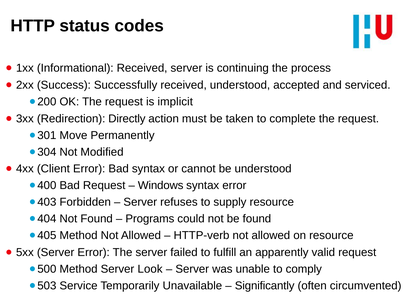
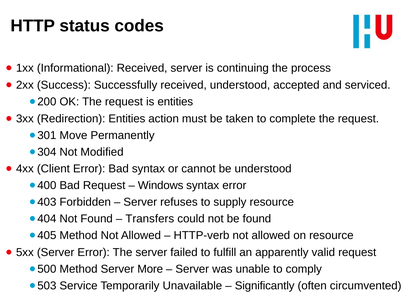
is implicit: implicit -> entities
Redirection Directly: Directly -> Entities
Programs: Programs -> Transfers
Look: Look -> More
